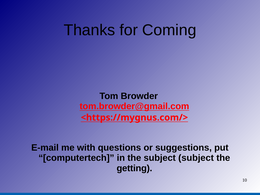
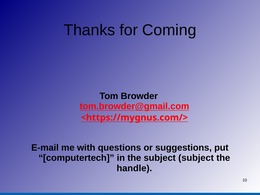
getting: getting -> handle
